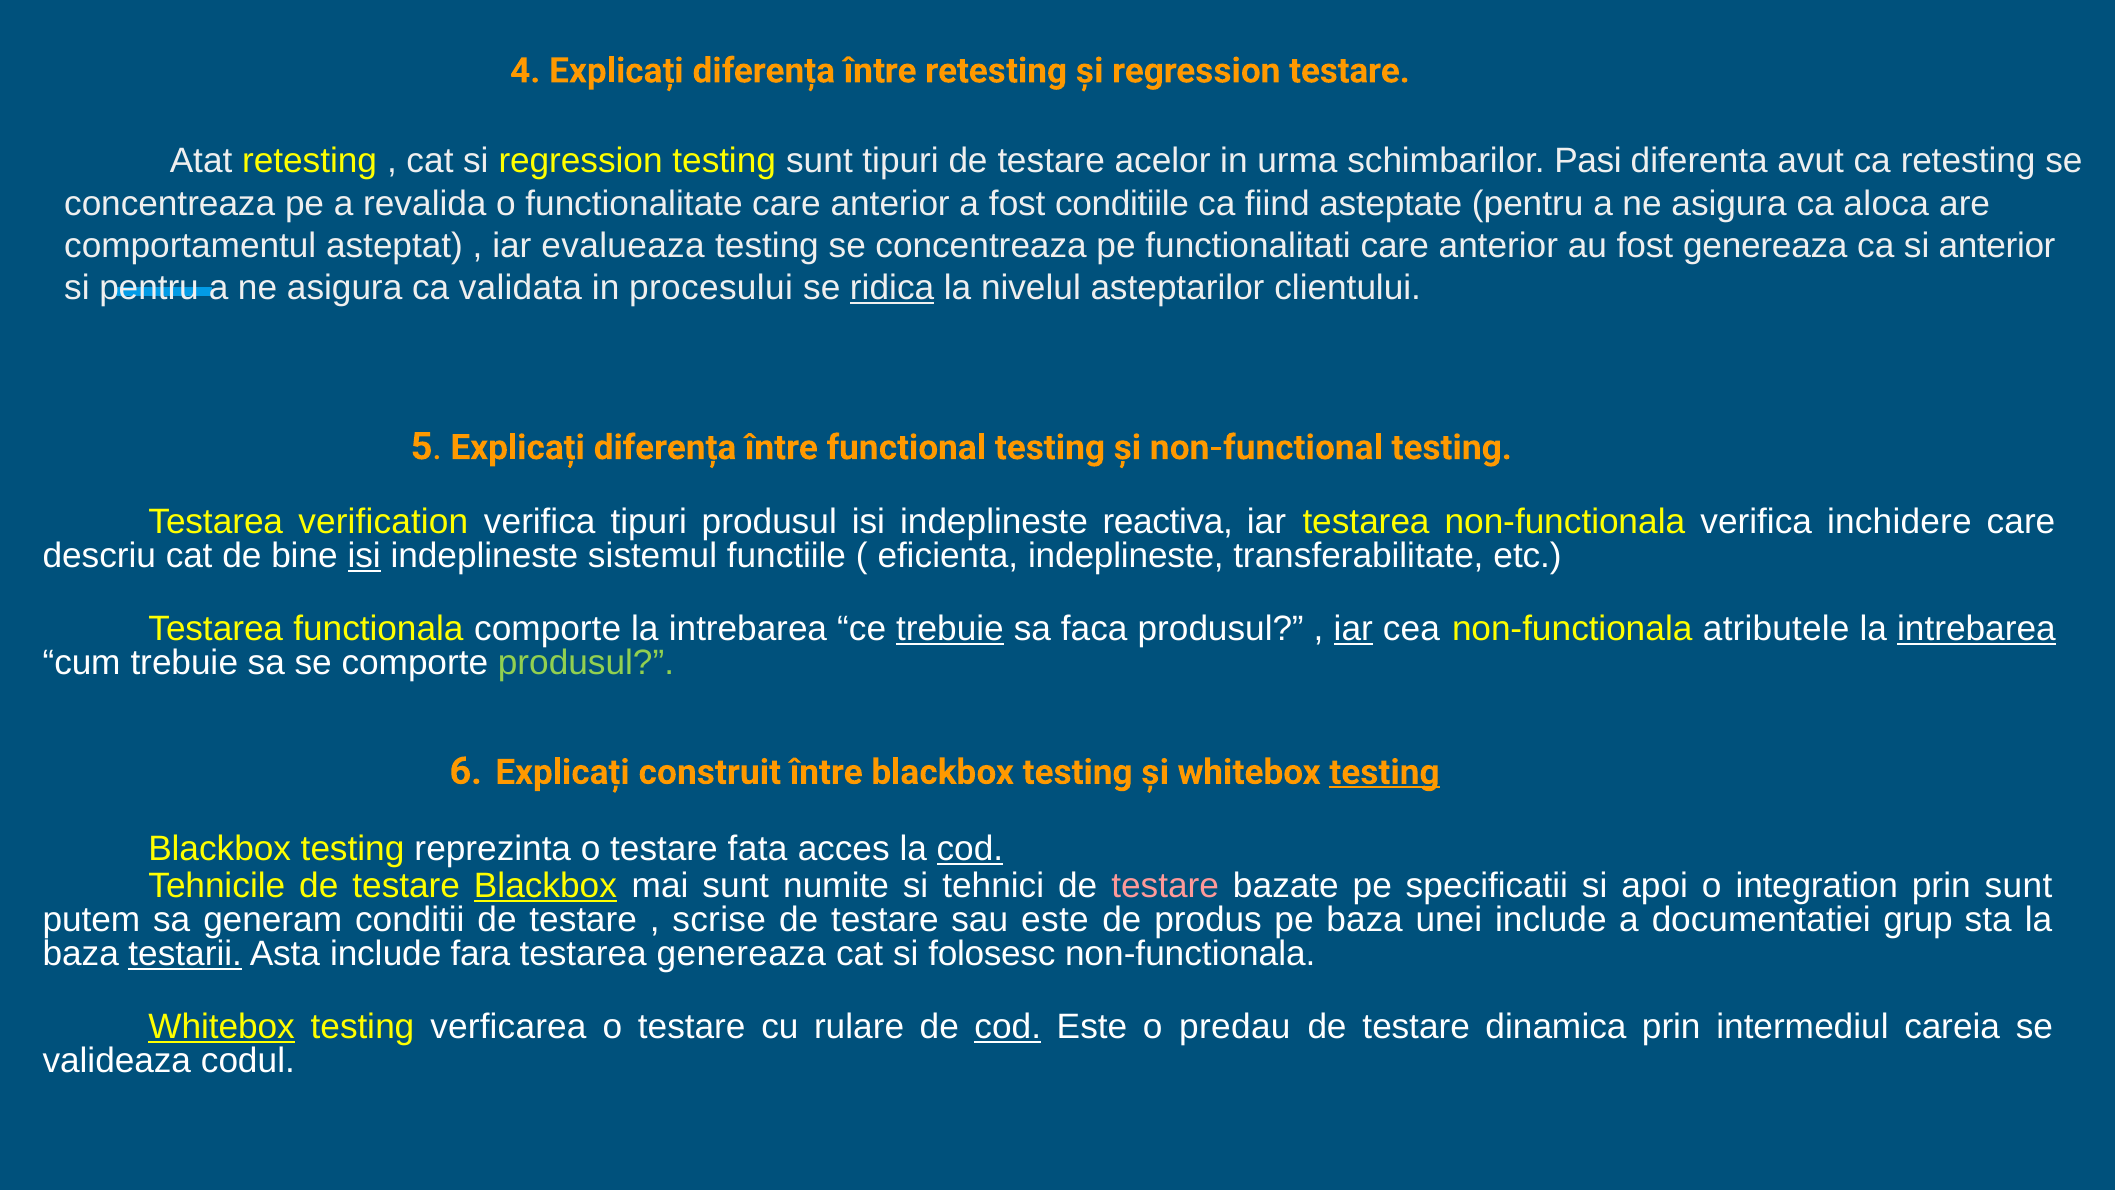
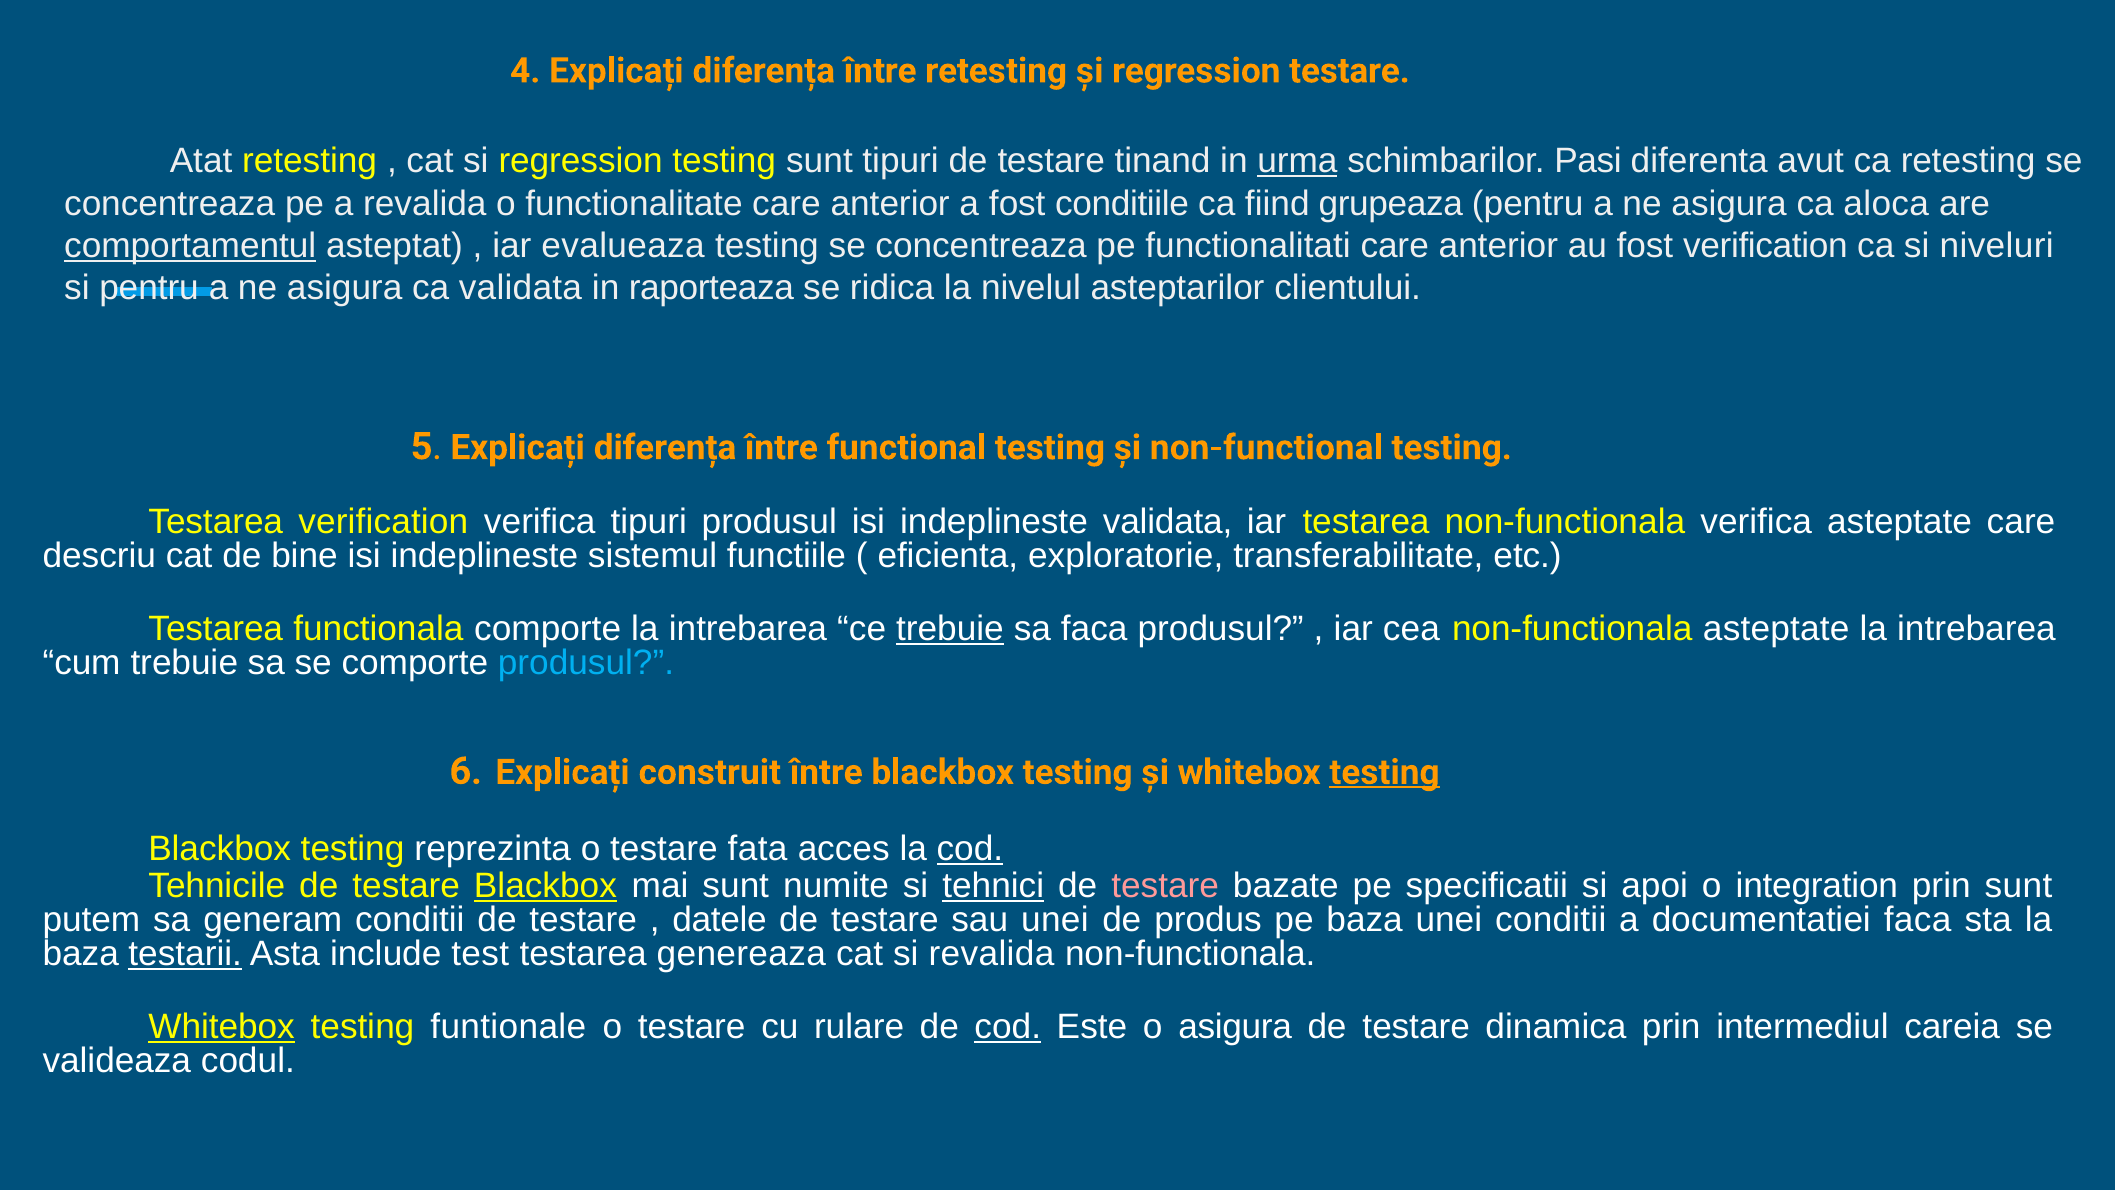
acelor: acelor -> tinand
urma underline: none -> present
asteptate: asteptate -> grupeaza
comportamentul underline: none -> present
fost genereaza: genereaza -> verification
si anterior: anterior -> niveluri
procesului: procesului -> raporteaza
ridica underline: present -> none
indeplineste reactiva: reactiva -> validata
verifica inchidere: inchidere -> asteptate
isi at (364, 555) underline: present -> none
eficienta indeplineste: indeplineste -> exploratorie
iar at (1353, 629) underline: present -> none
non-functionala atributele: atributele -> asteptate
intrebarea at (1976, 629) underline: present -> none
produsul at (586, 663) colour: light green -> light blue
tehnici underline: none -> present
scrise: scrise -> datele
sau este: este -> unei
unei include: include -> conditii
documentatiei grup: grup -> faca
fara: fara -> test
si folosesc: folosesc -> revalida
verficarea: verficarea -> funtionale
o predau: predau -> asigura
